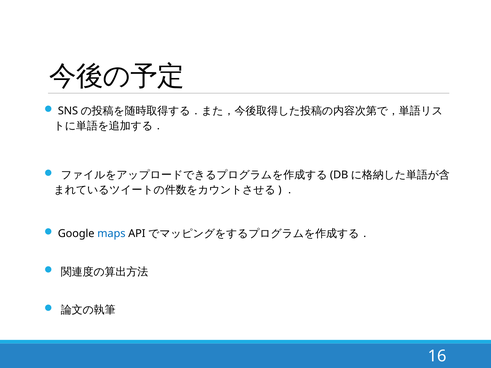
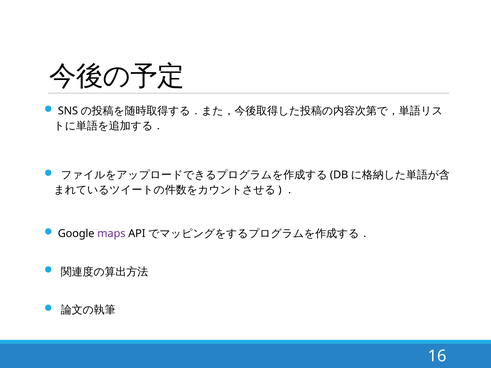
maps colour: blue -> purple
